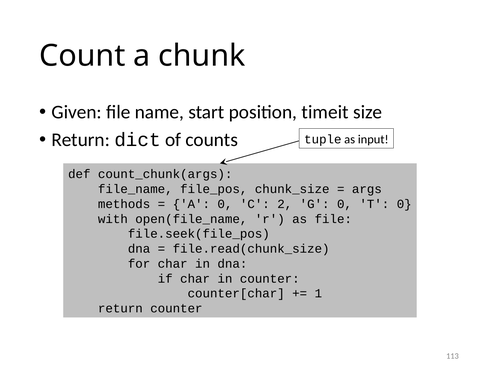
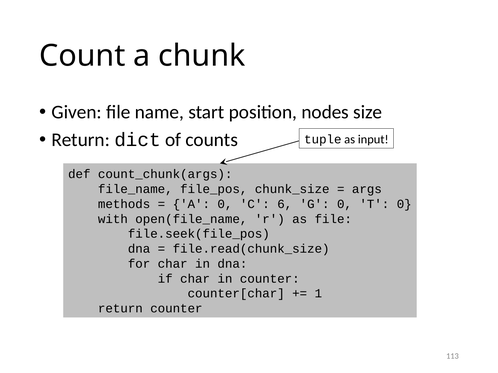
timeit: timeit -> nodes
2: 2 -> 6
